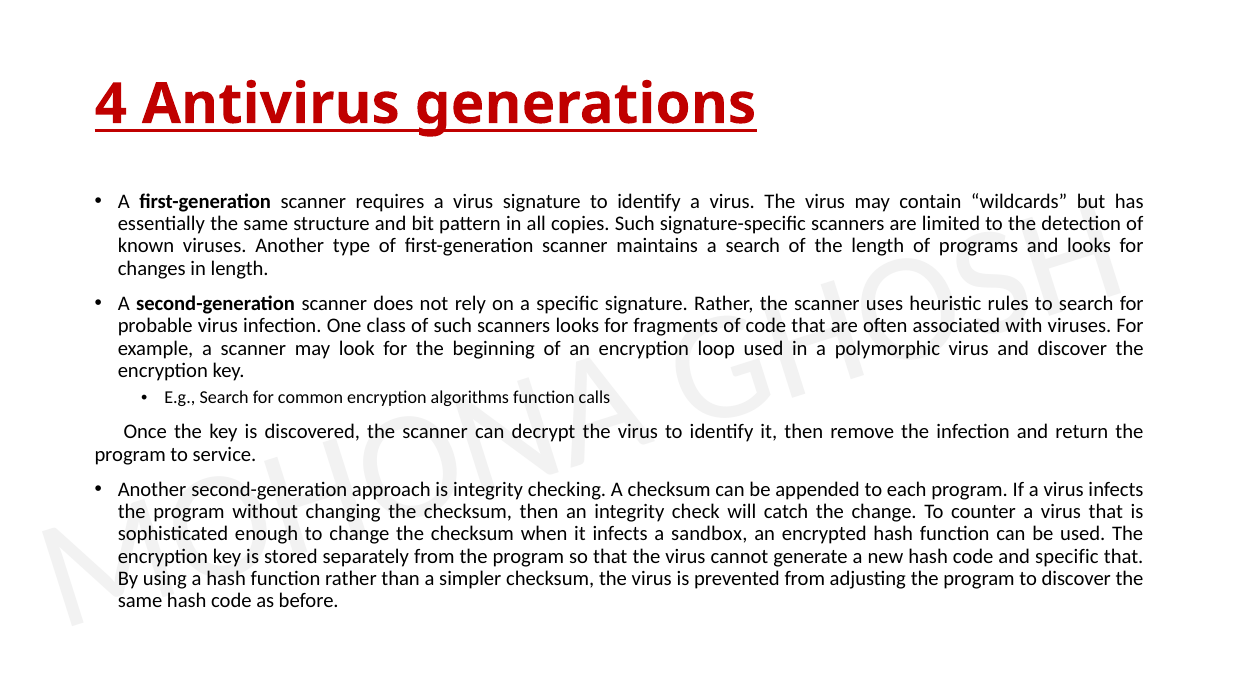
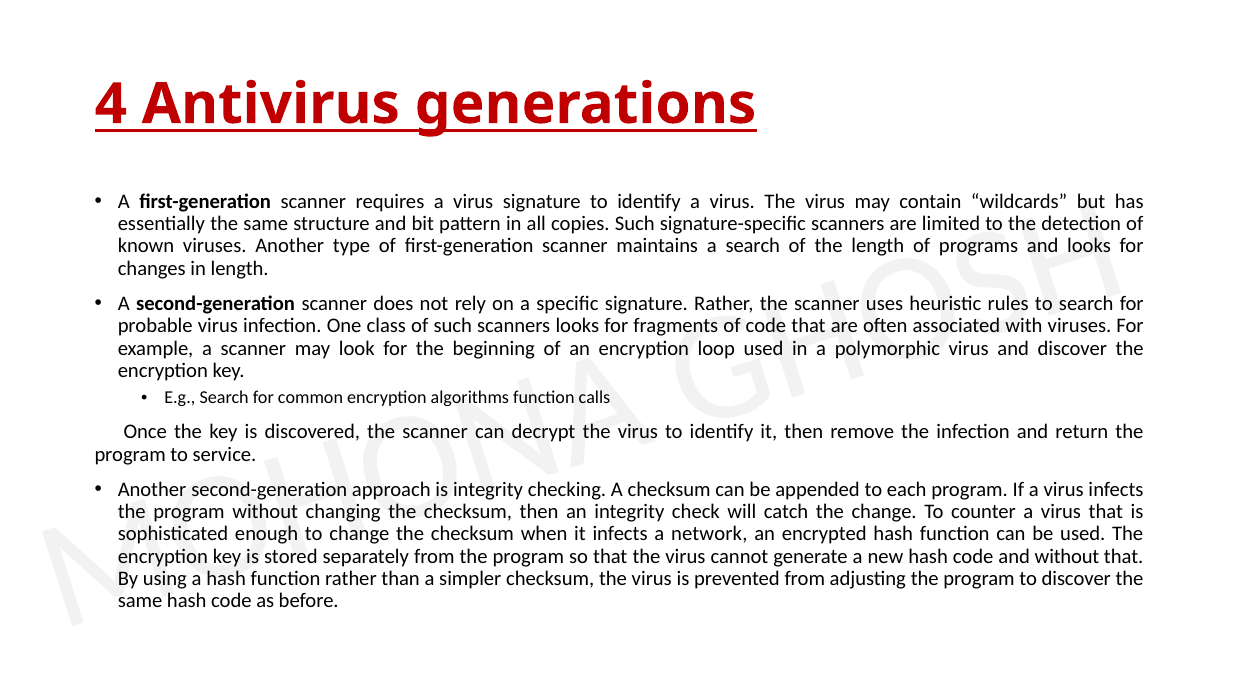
sandbox: sandbox -> network
and specific: specific -> without
